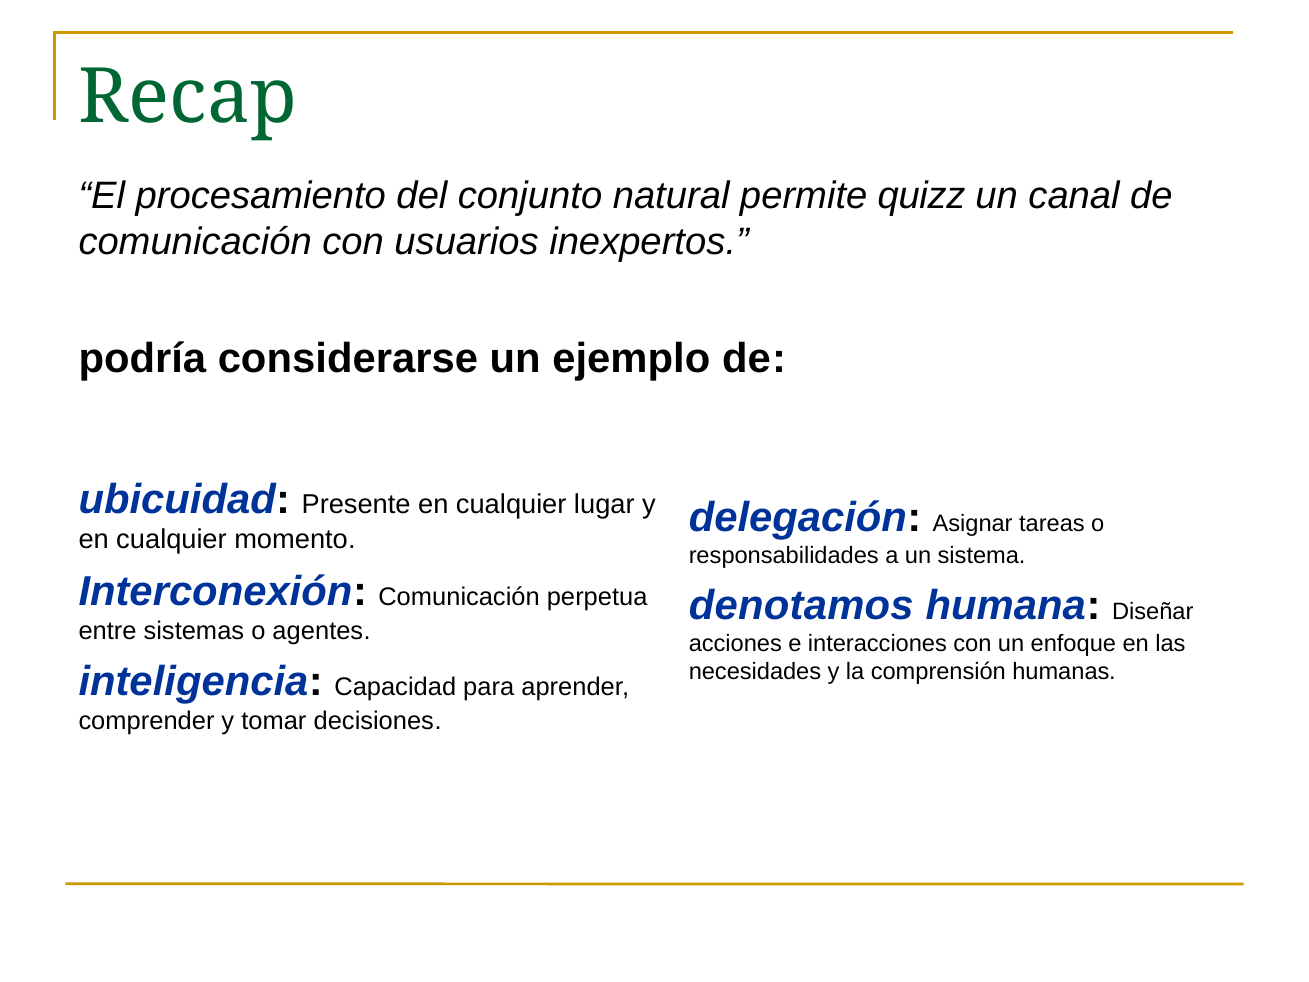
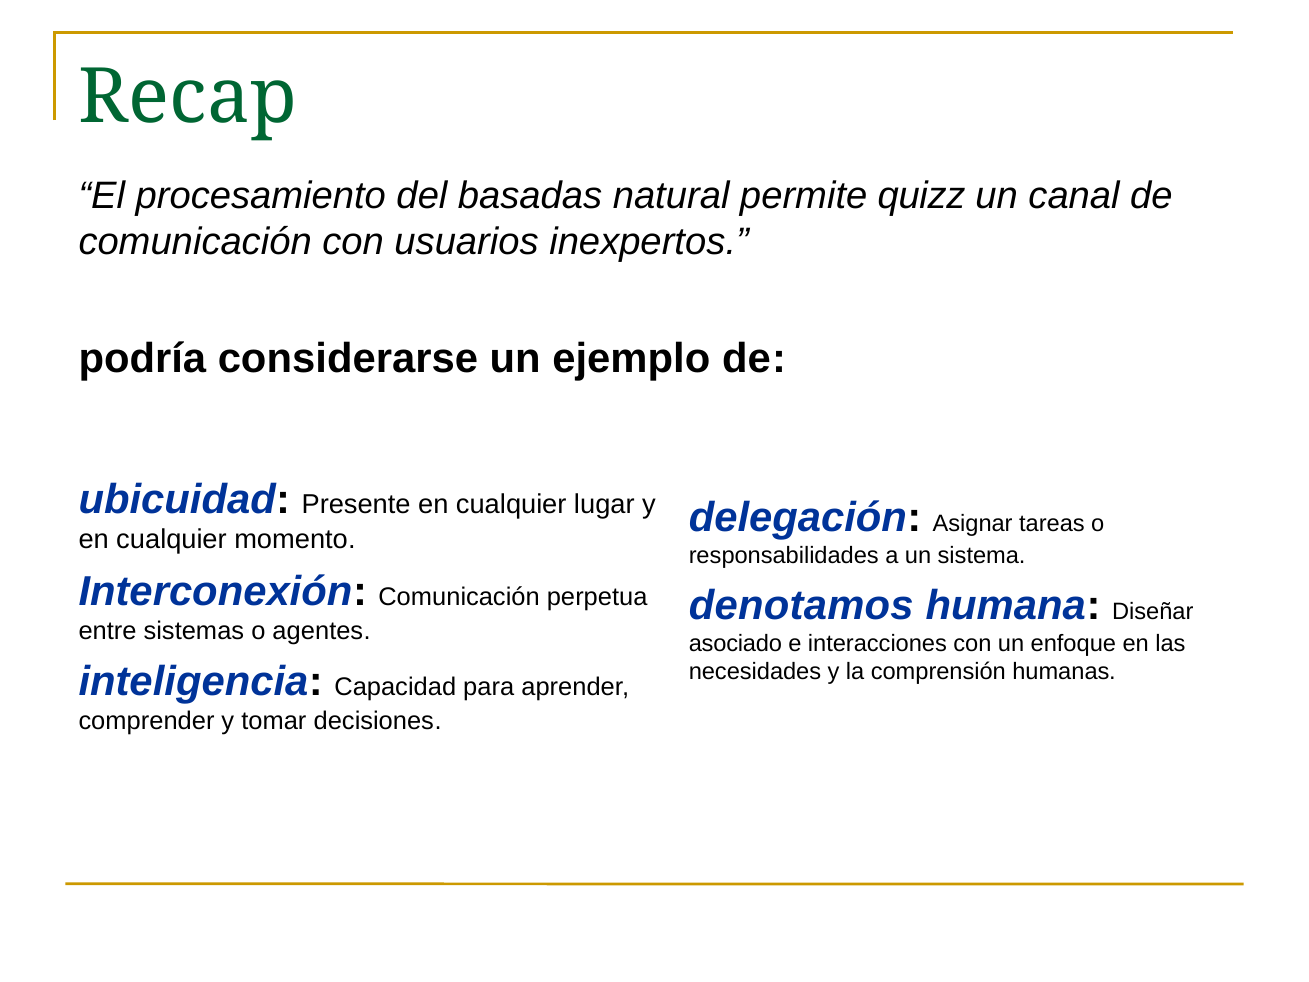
conjunto: conjunto -> basadas
acciones: acciones -> asociado
